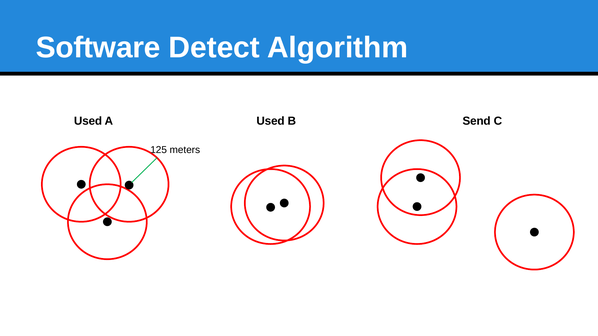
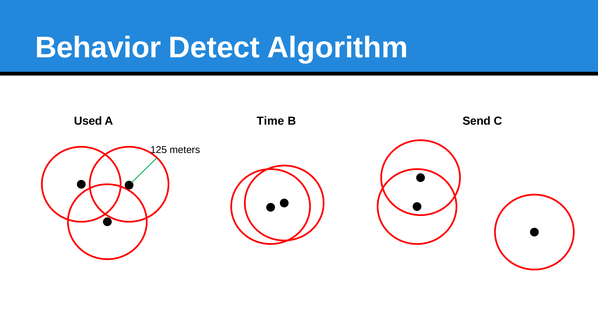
Software: Software -> Behavior
A Used: Used -> Time
